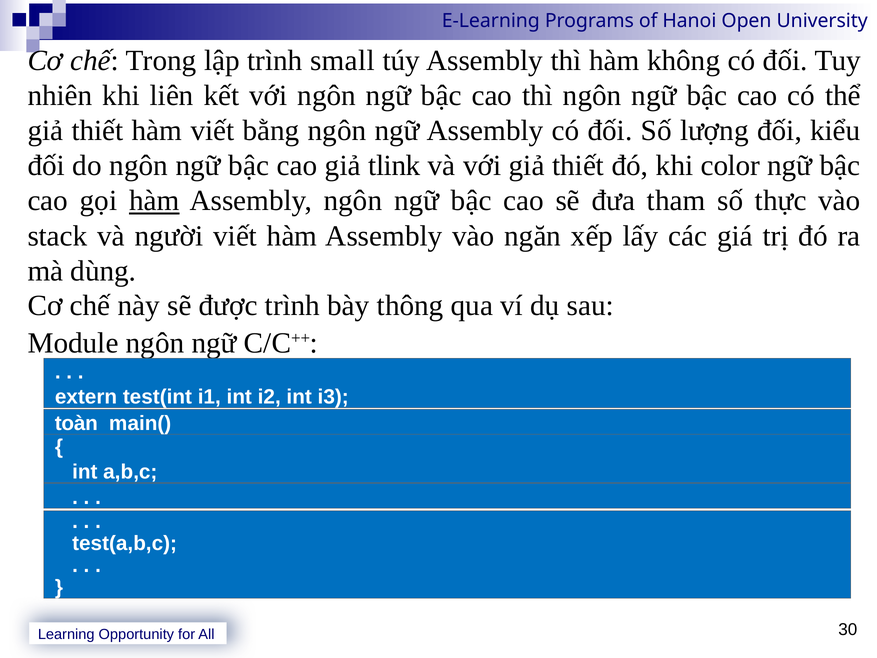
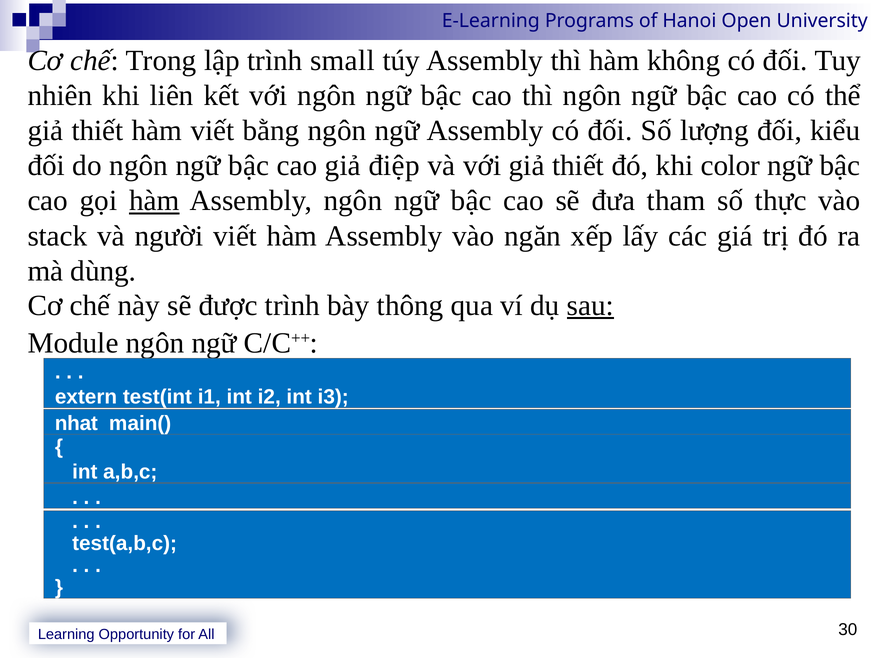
tlink: tlink -> điệp
sau underline: none -> present
toàn: toàn -> nhat
